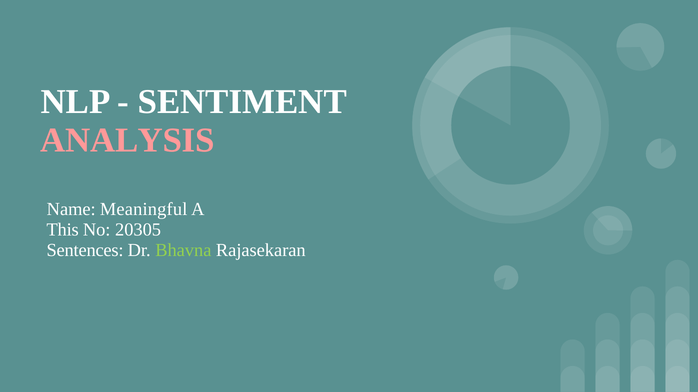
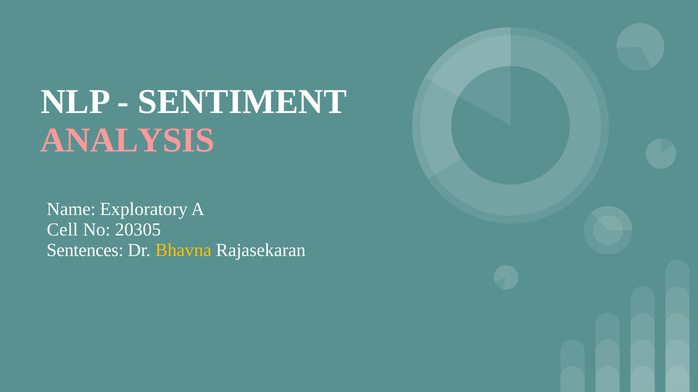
Meaningful: Meaningful -> Exploratory
This: This -> Cell
Bhavna colour: light green -> yellow
